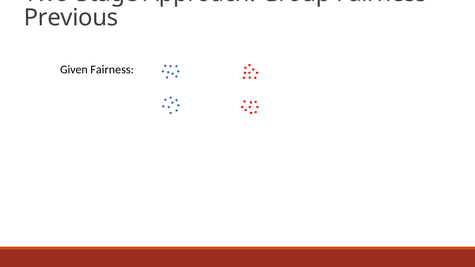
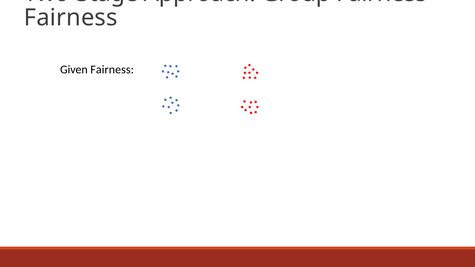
Previous at (71, 18): Previous -> Fairness
